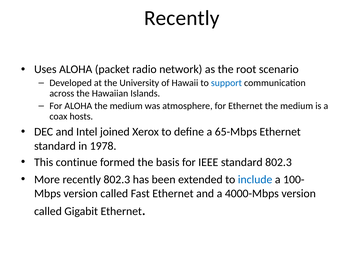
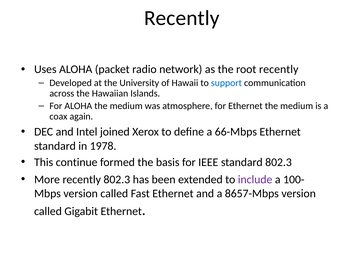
root scenario: scenario -> recently
hosts: hosts -> again
65-Mbps: 65-Mbps -> 66-Mbps
include colour: blue -> purple
4000-Mbps: 4000-Mbps -> 8657-Mbps
